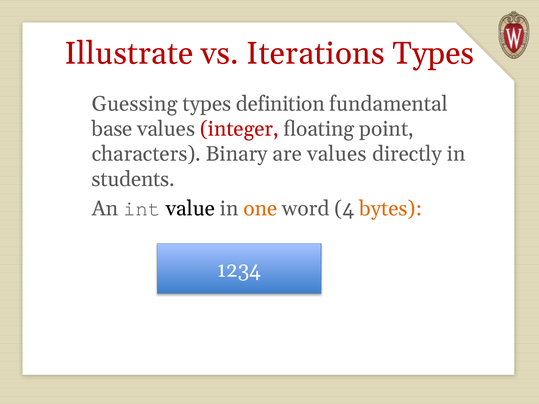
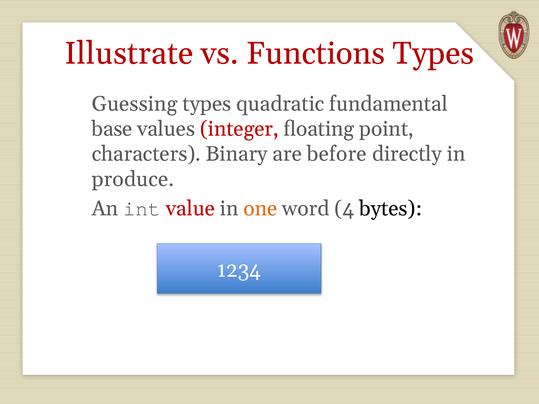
Iterations: Iterations -> Functions
definition: definition -> quadratic
are values: values -> before
students: students -> produce
value colour: black -> red
bytes colour: orange -> black
